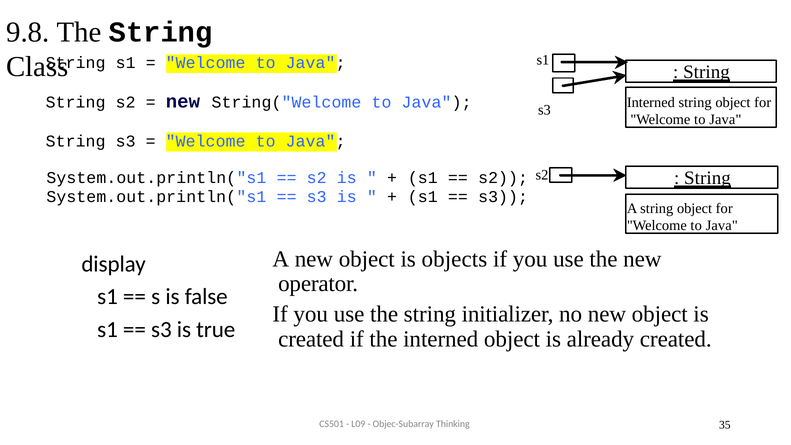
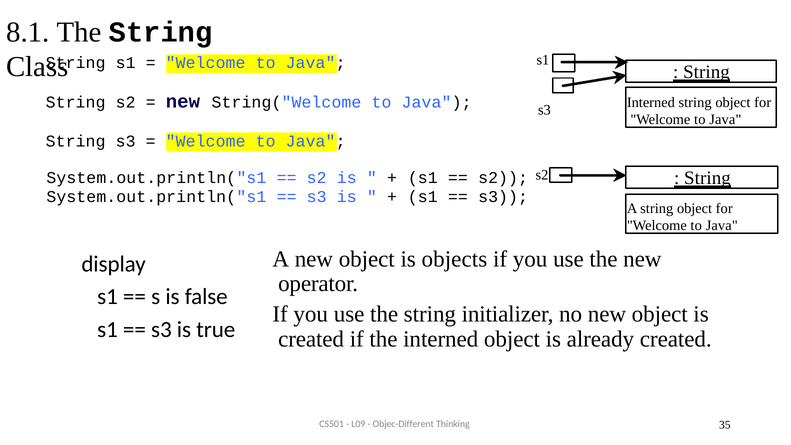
9.8: 9.8 -> 8.1
Objec-Subarray: Objec-Subarray -> Objec-Different
